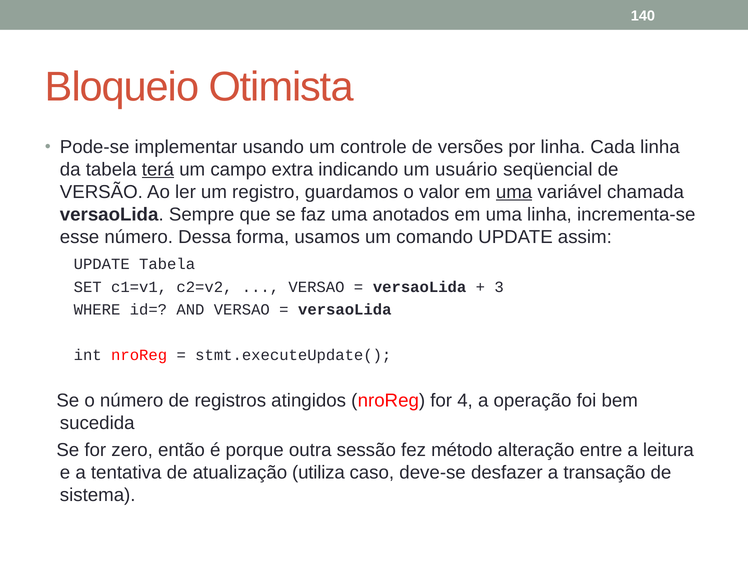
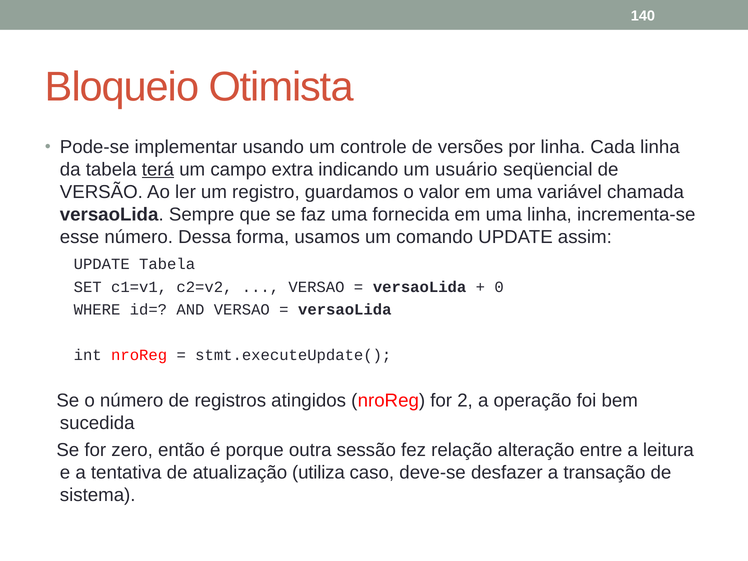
uma at (514, 192) underline: present -> none
anotados: anotados -> fornecida
3: 3 -> 0
4: 4 -> 2
método: método -> relação
